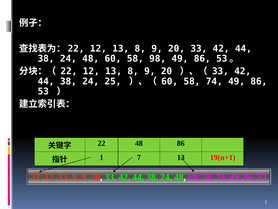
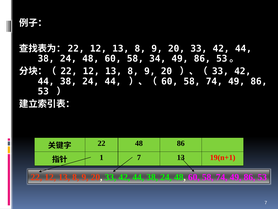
98: 98 -> 34
24 25: 25 -> 44
